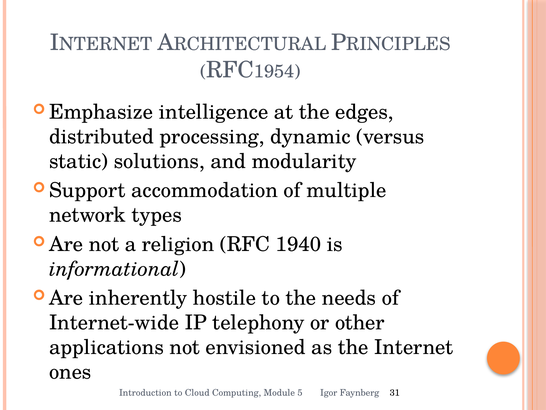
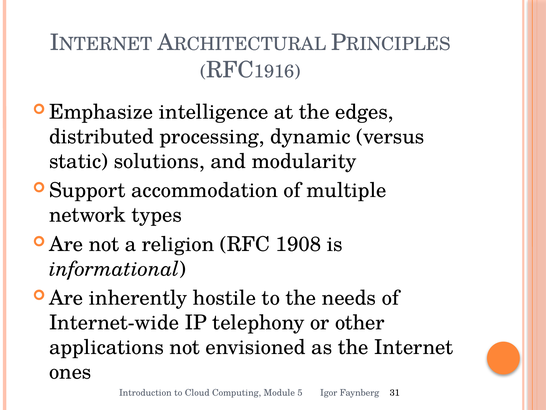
1954: 1954 -> 1916
1940: 1940 -> 1908
